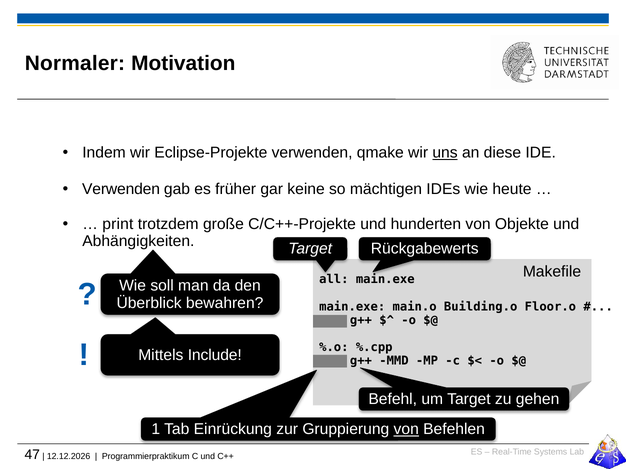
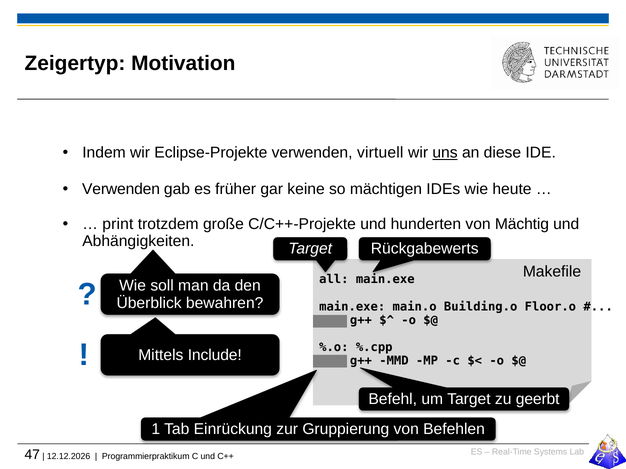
Normaler: Normaler -> Zeigertyp
qmake: qmake -> virtuell
Objekte: Objekte -> Mächtig
gehen: gehen -> geerbt
von at (406, 430) underline: present -> none
